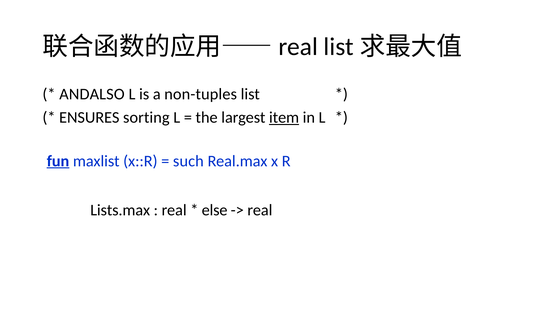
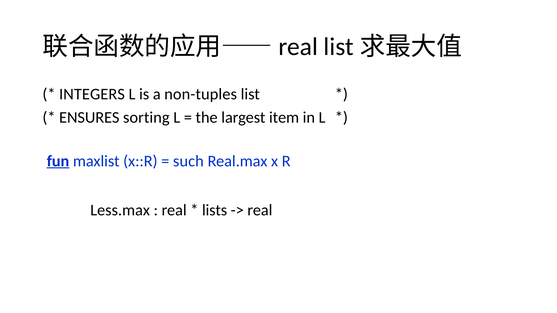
ANDALSO: ANDALSO -> INTEGERS
item underline: present -> none
Lists.max: Lists.max -> Less.max
else: else -> lists
